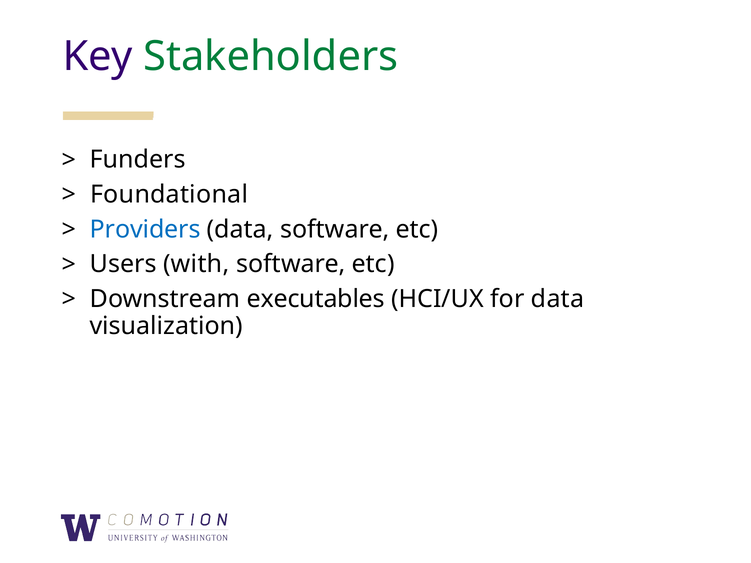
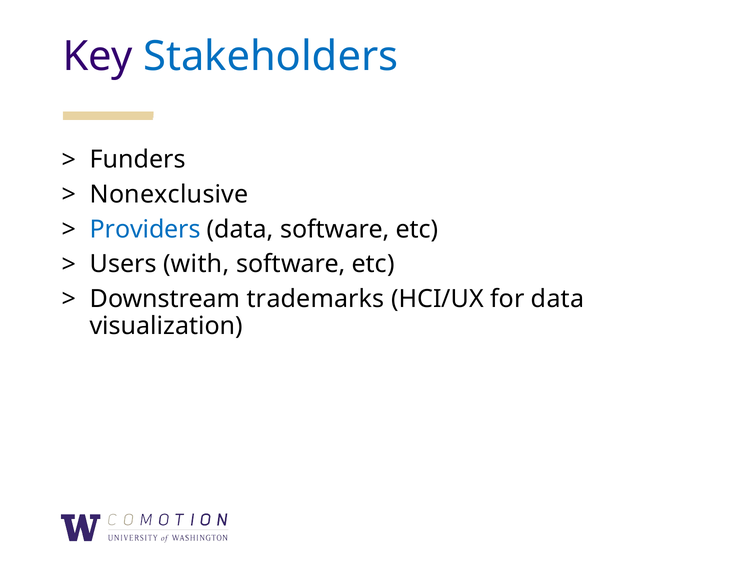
Stakeholders colour: green -> blue
Foundational: Foundational -> Nonexclusive
executables: executables -> trademarks
